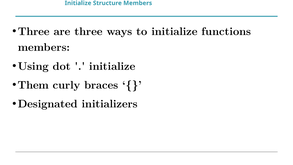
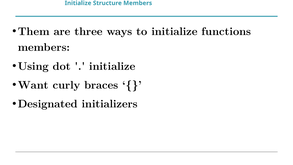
Three at (34, 31): Three -> Them
Them: Them -> Want
